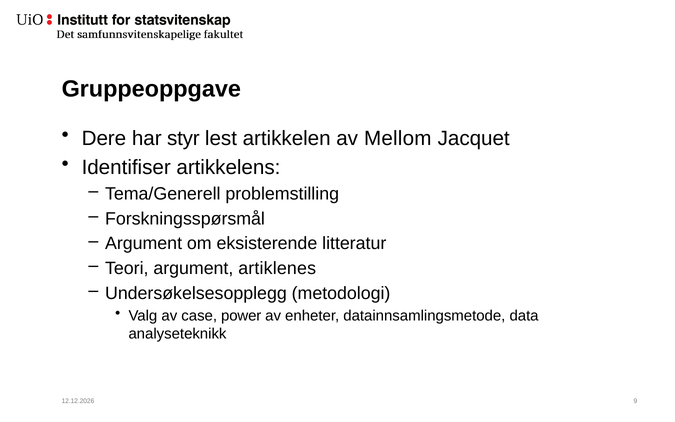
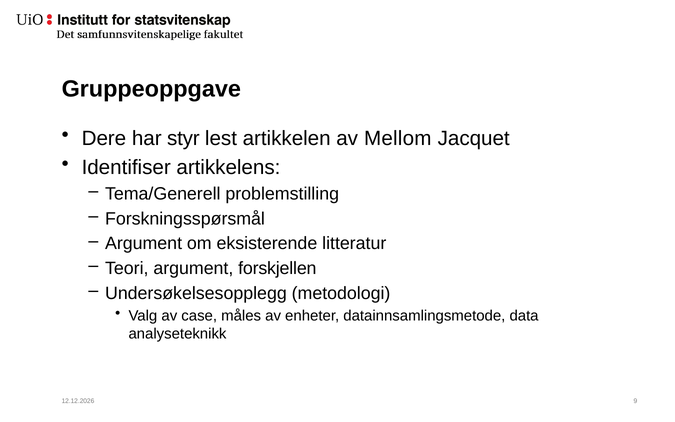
artiklenes: artiklenes -> forskjellen
power: power -> måles
